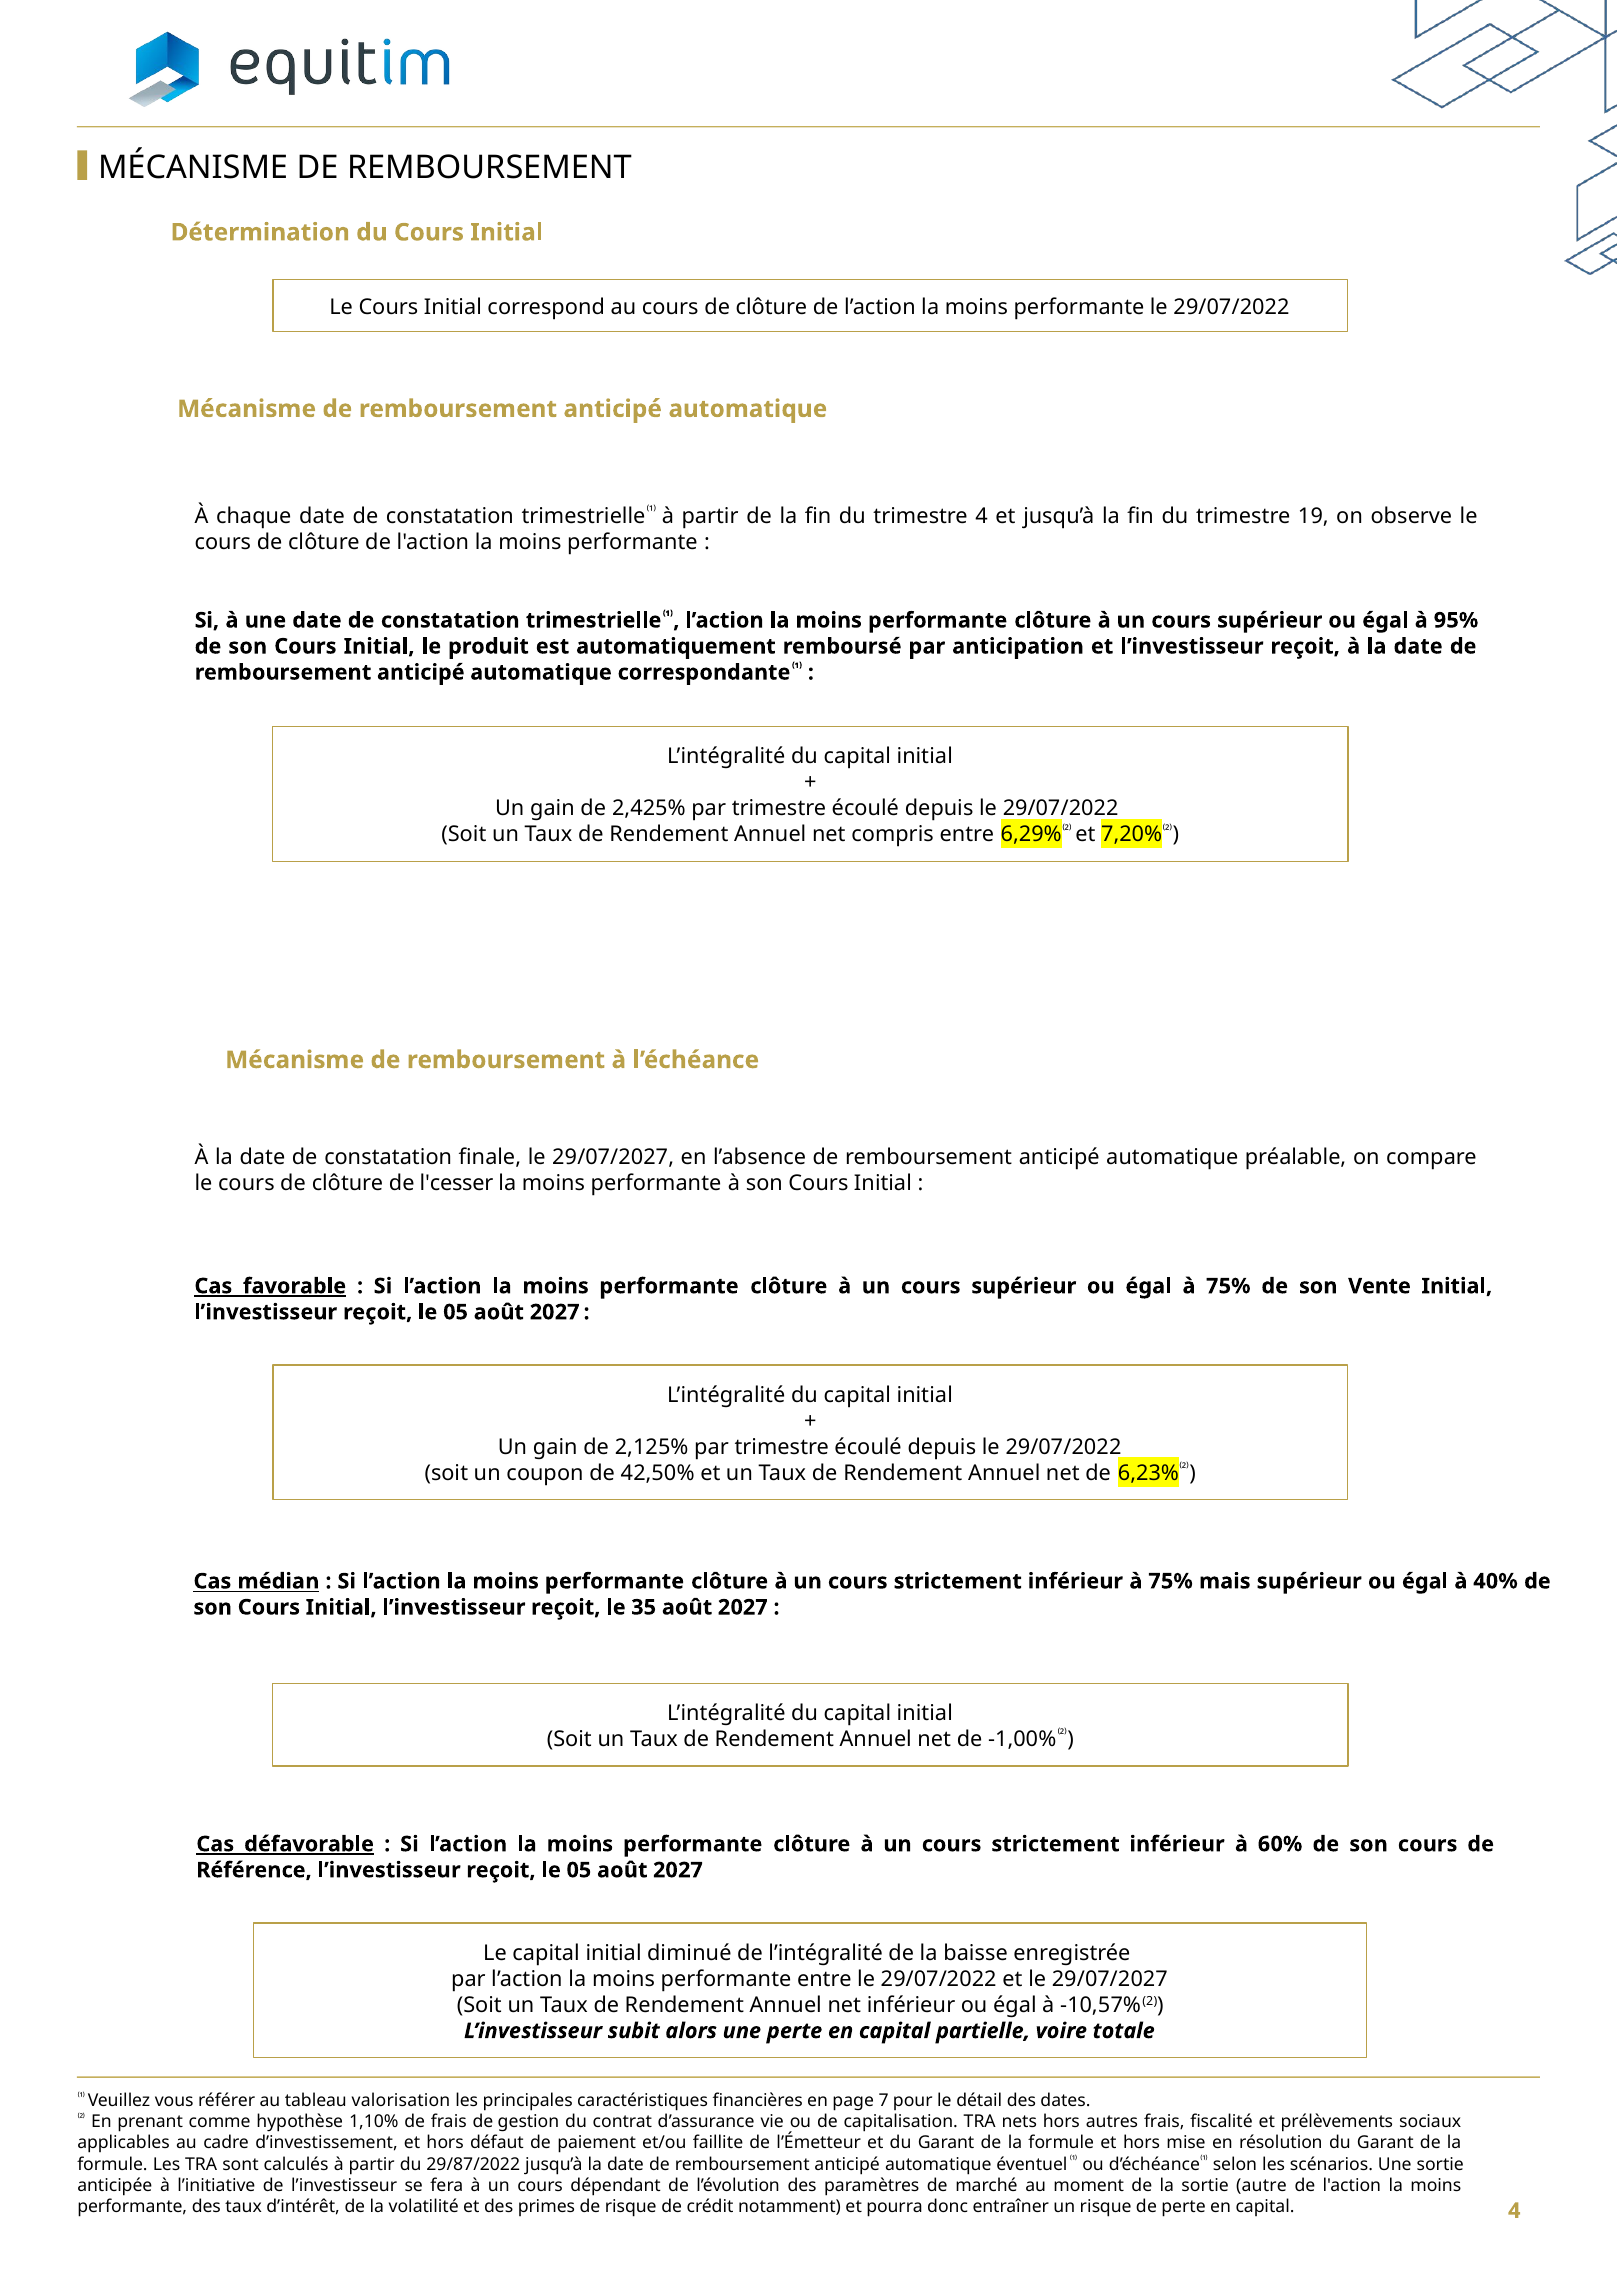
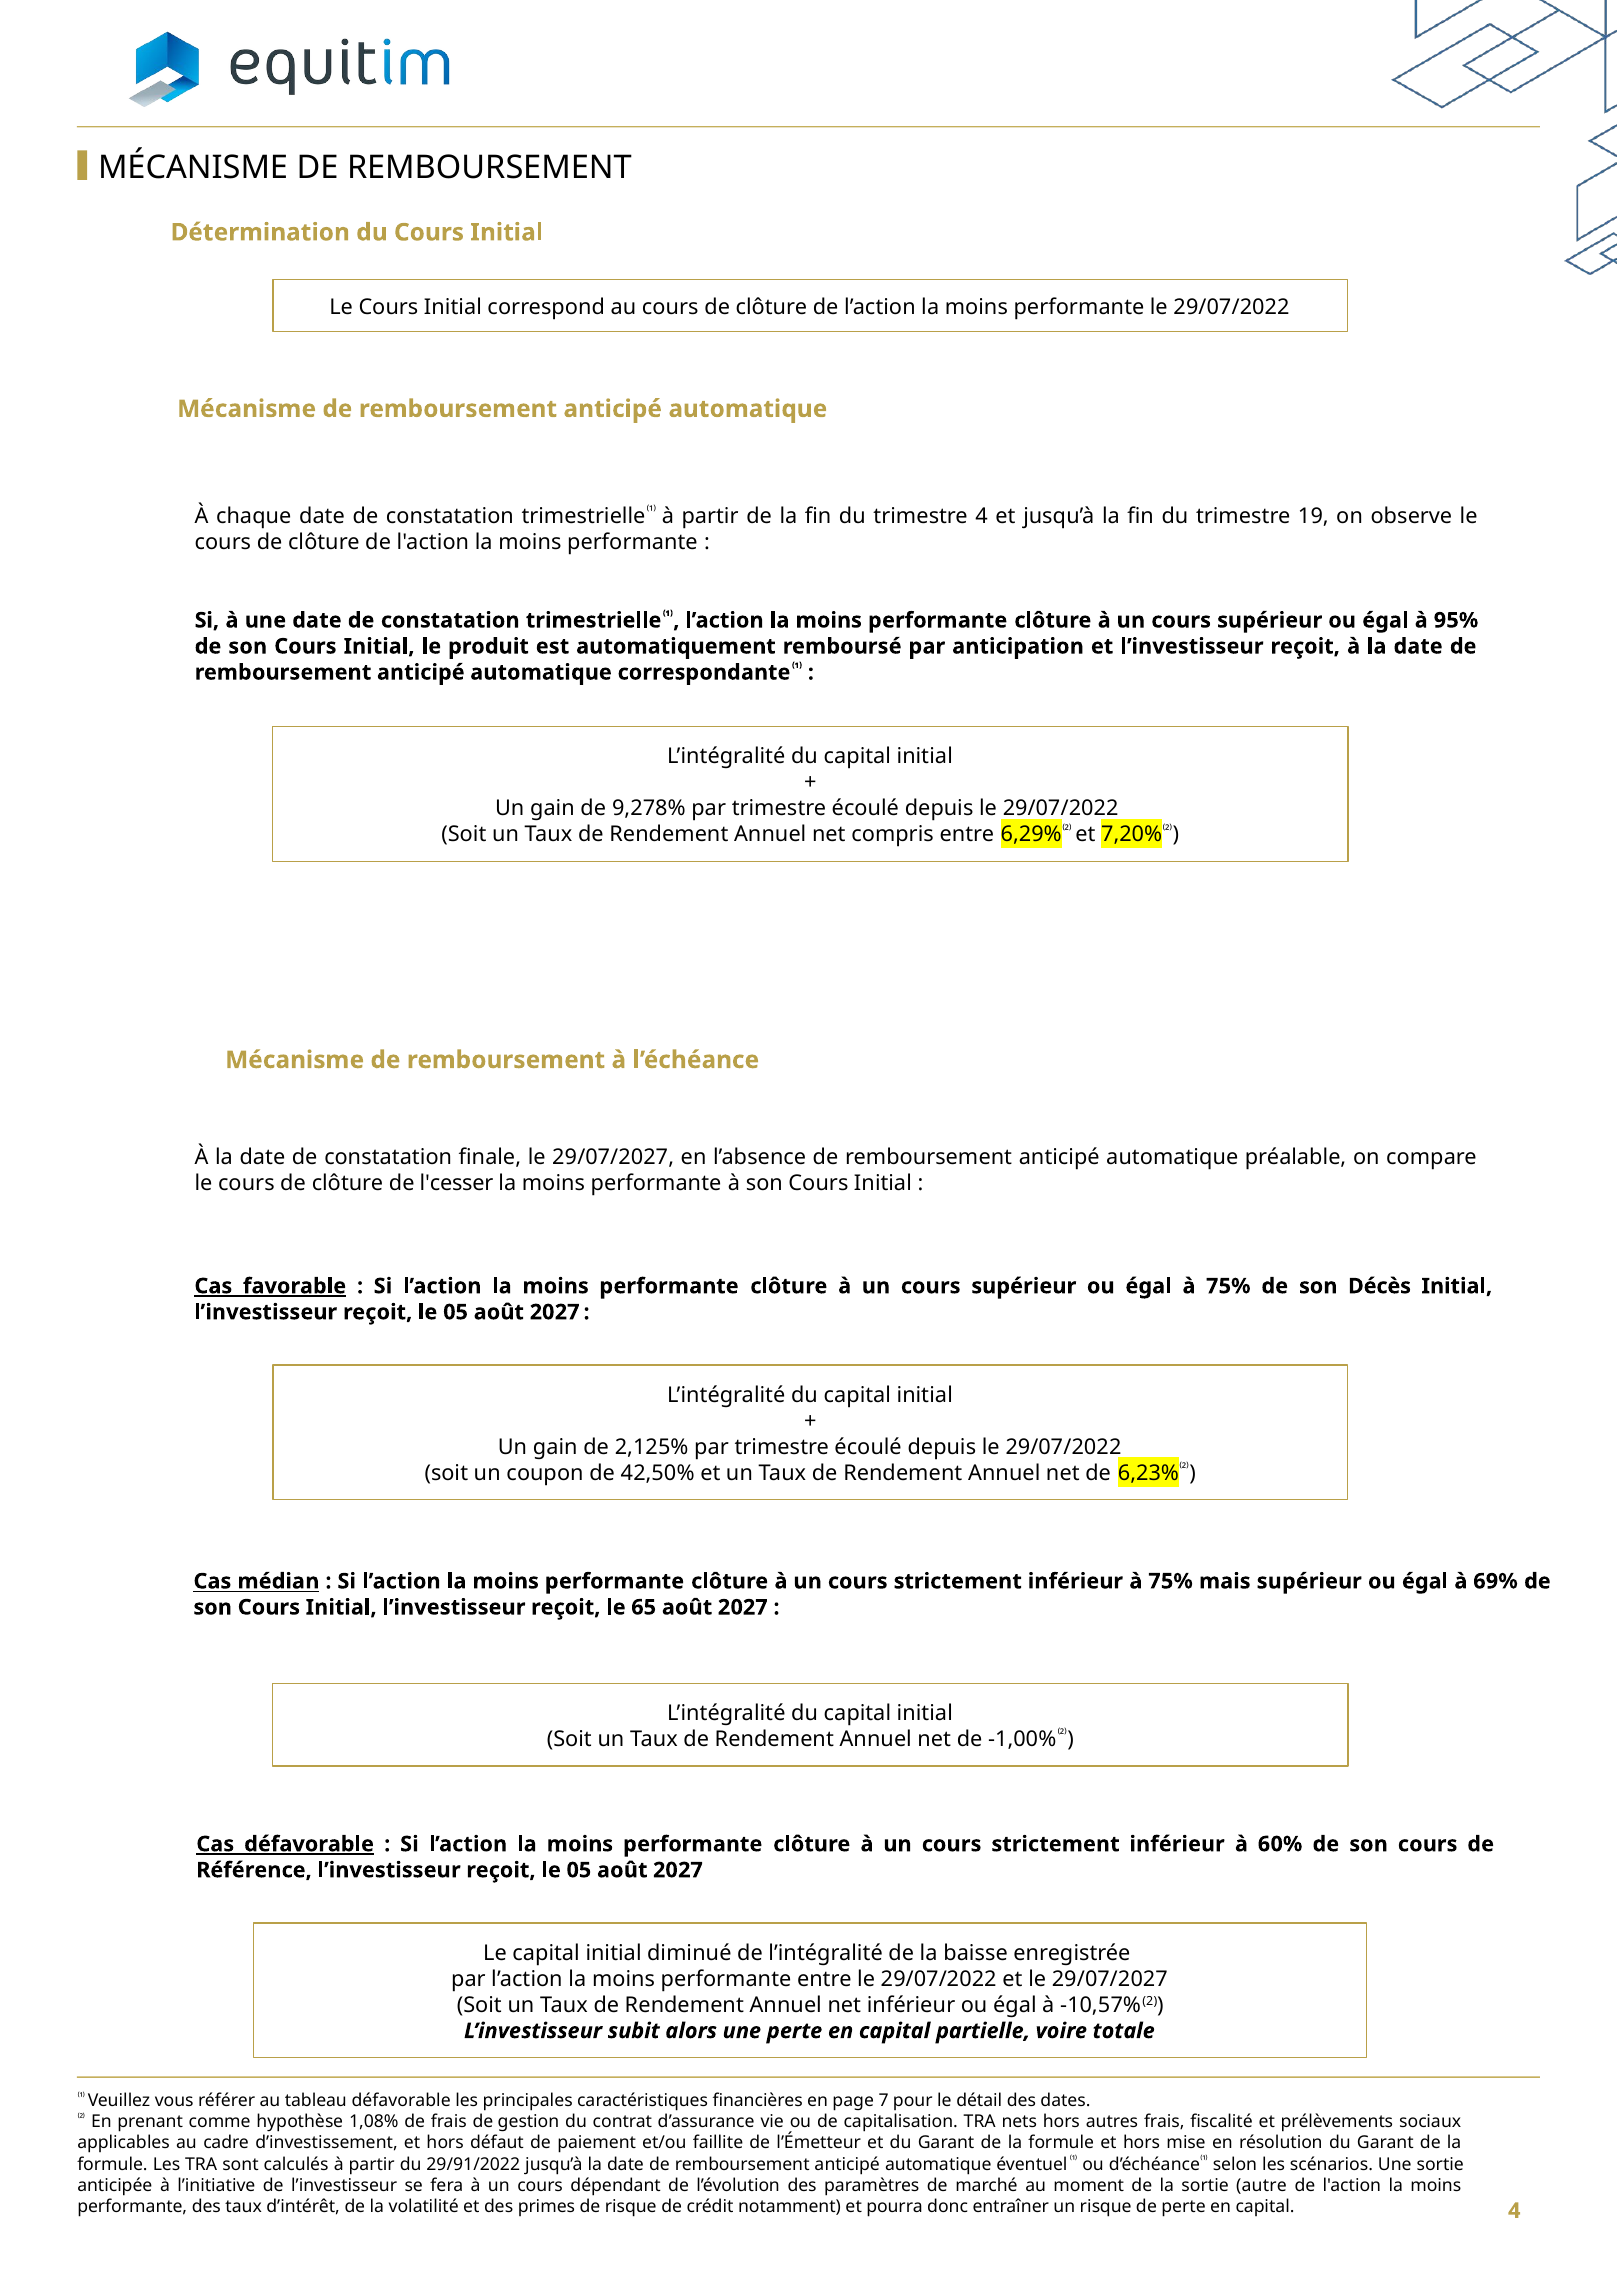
2,425%: 2,425% -> 9,278%
Vente: Vente -> Décès
40%: 40% -> 69%
35: 35 -> 65
tableau valorisation: valorisation -> défavorable
1,10%: 1,10% -> 1,08%
29/87/2022: 29/87/2022 -> 29/91/2022
